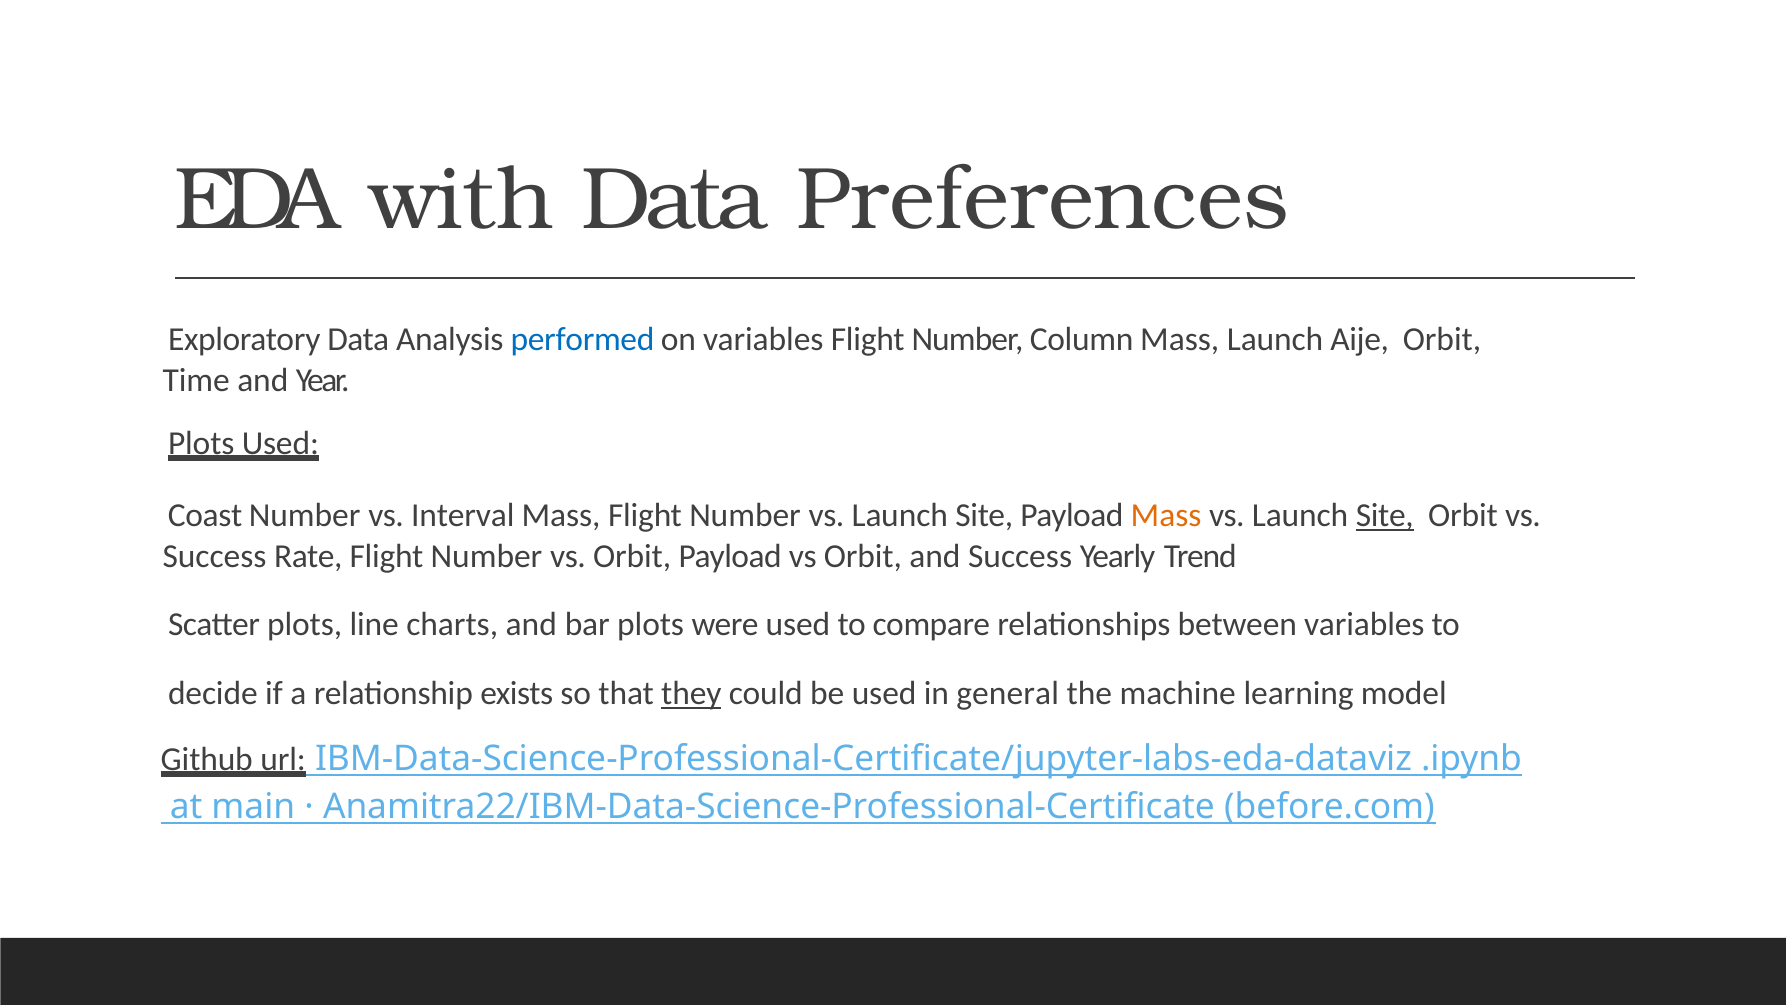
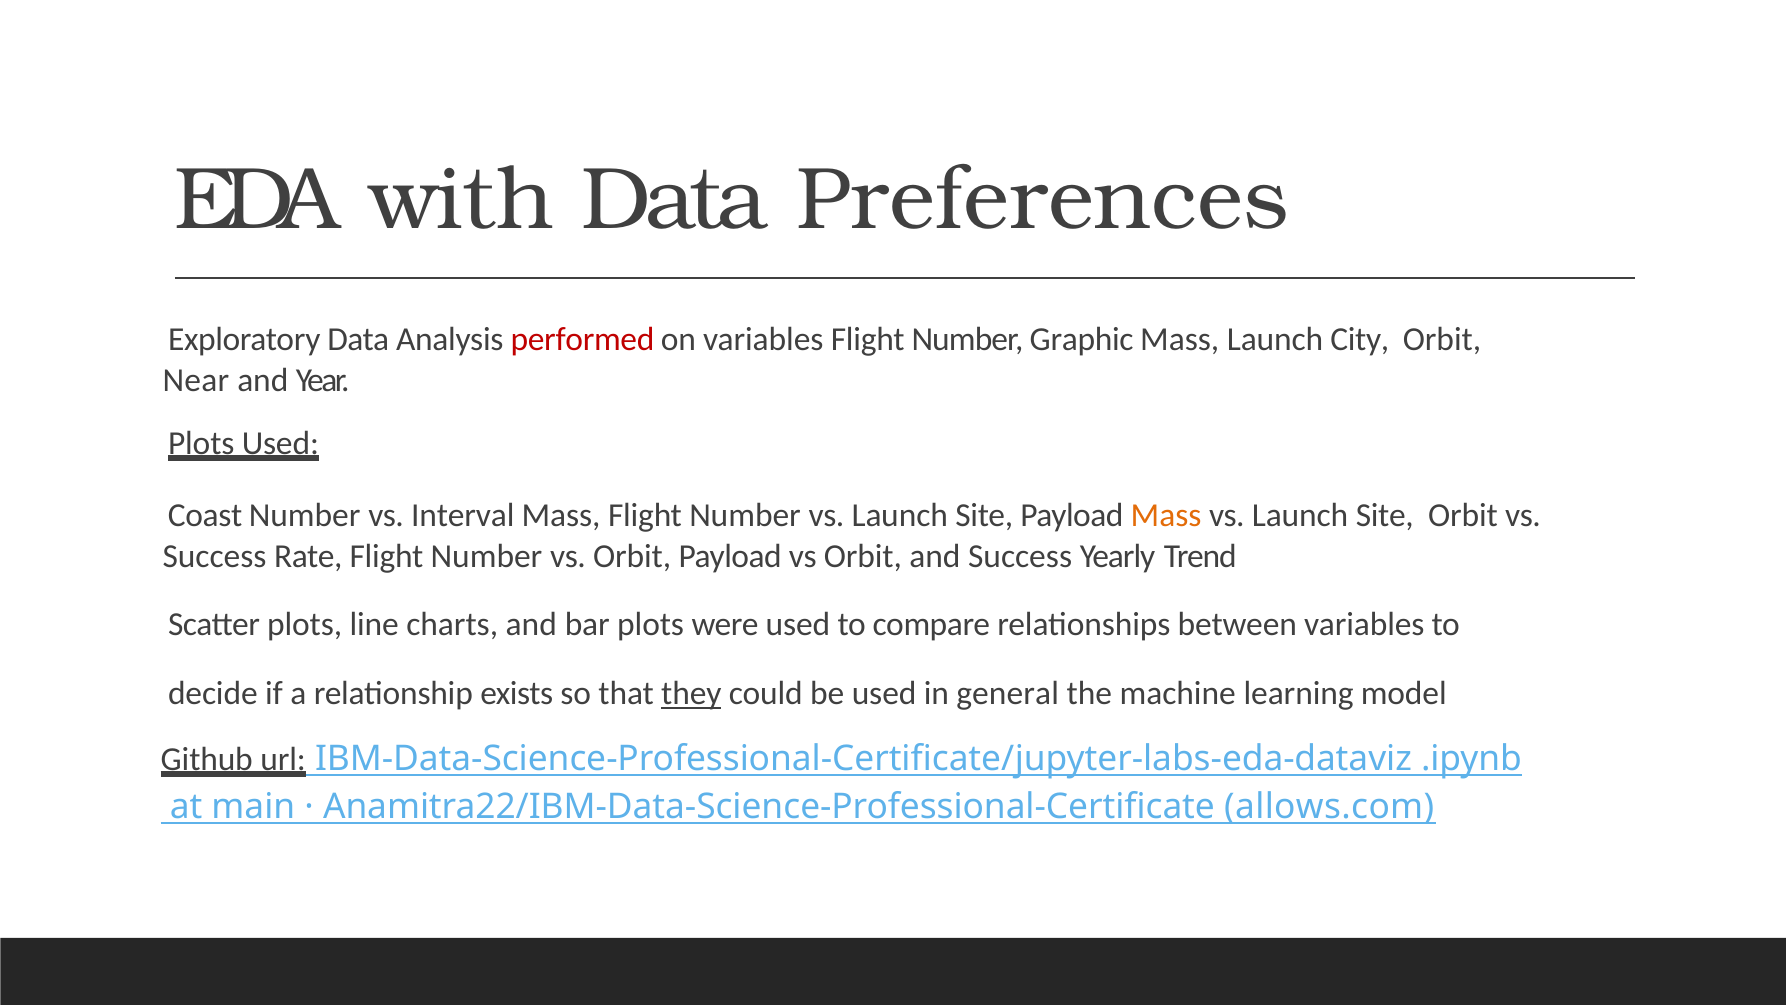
performed colour: blue -> red
Column: Column -> Graphic
Aije: Aije -> City
Time: Time -> Near
Site at (1385, 515) underline: present -> none
before.com: before.com -> allows.com
